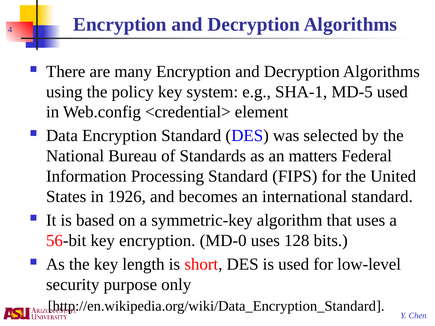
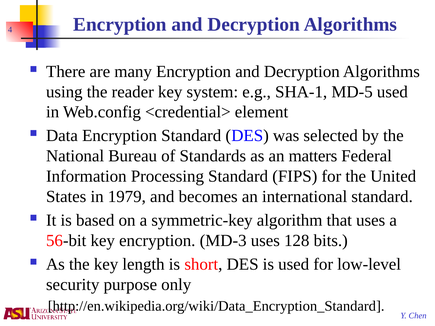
policy: policy -> reader
1926: 1926 -> 1979
MD-0: MD-0 -> MD-3
